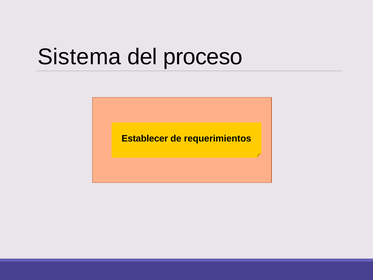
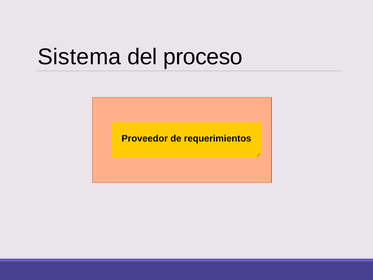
Establecer: Establecer -> Proveedor
